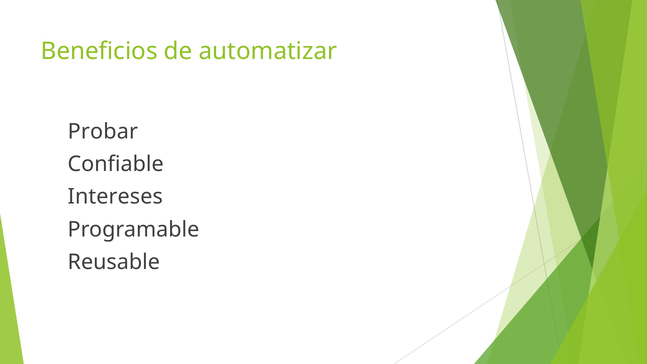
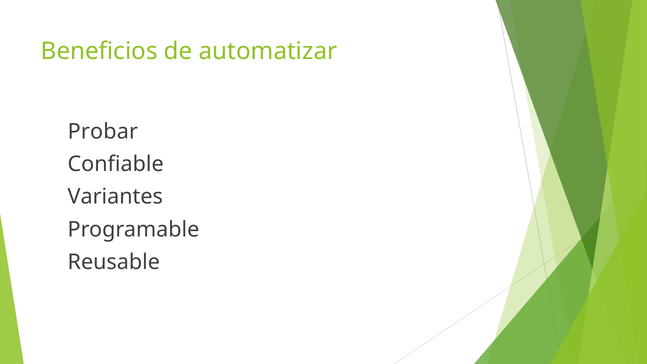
Intereses: Intereses -> Variantes
